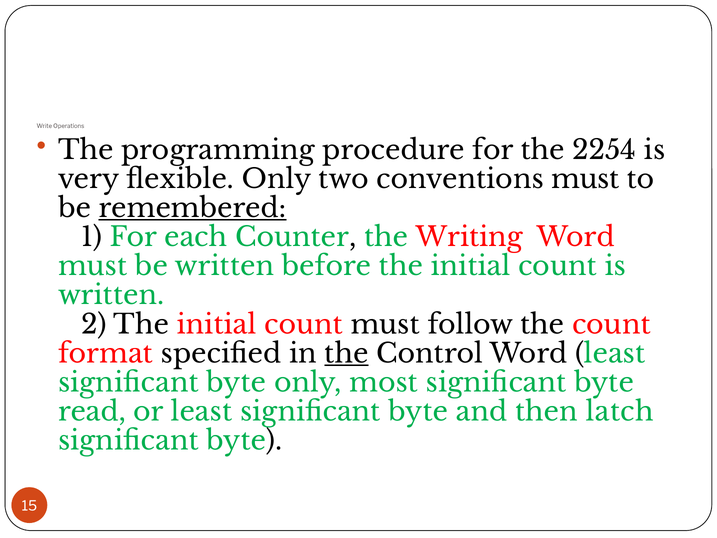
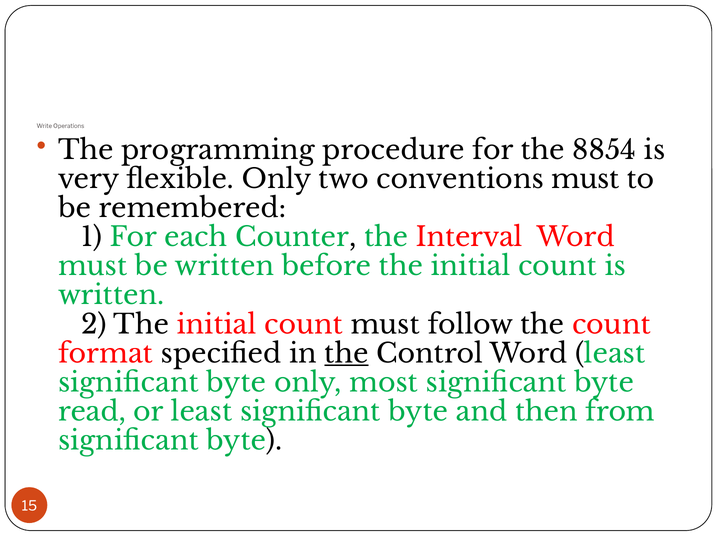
2254: 2254 -> 8854
remembered underline: present -> none
Writing: Writing -> Interval
latch: latch -> from
